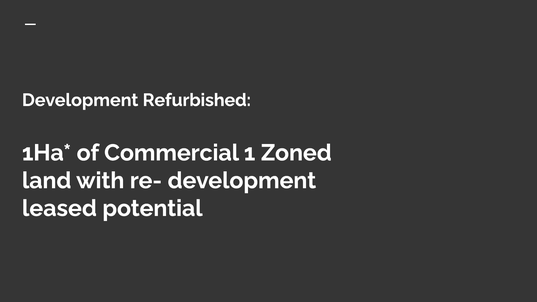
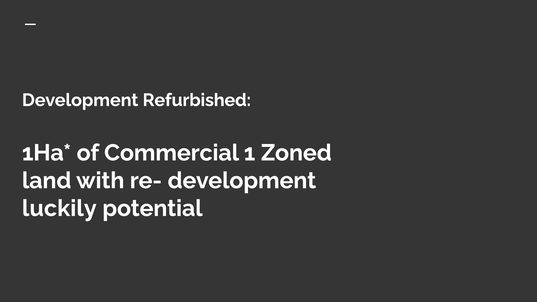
leased: leased -> luckily
